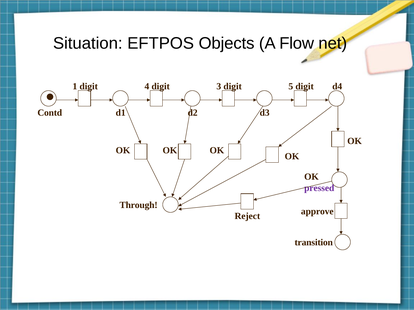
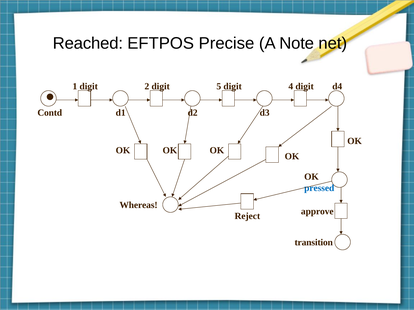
Situation: Situation -> Reached
Objects: Objects -> Precise
Flow: Flow -> Note
4: 4 -> 2
3: 3 -> 5
5: 5 -> 4
pressed colour: purple -> blue
Through: Through -> Whereas
